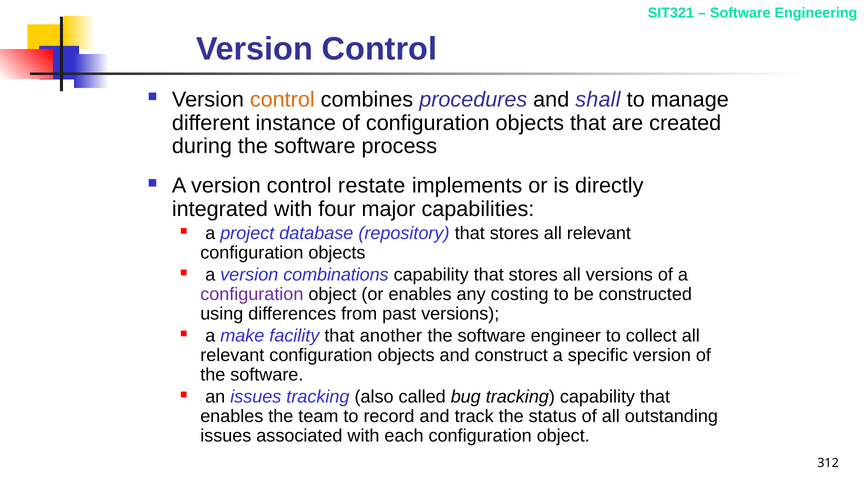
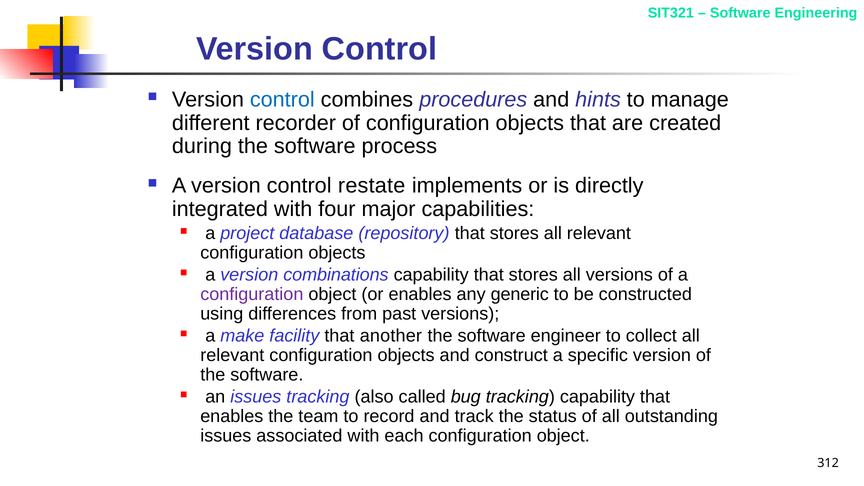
control at (282, 100) colour: orange -> blue
shall: shall -> hints
instance: instance -> recorder
costing: costing -> generic
